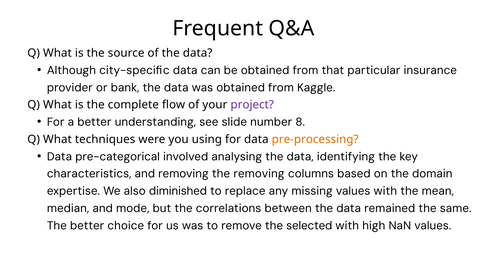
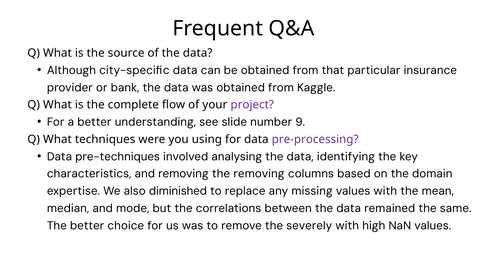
8: 8 -> 9
pre-processing colour: orange -> purple
pre-categorical: pre-categorical -> pre-techniques
selected: selected -> severely
